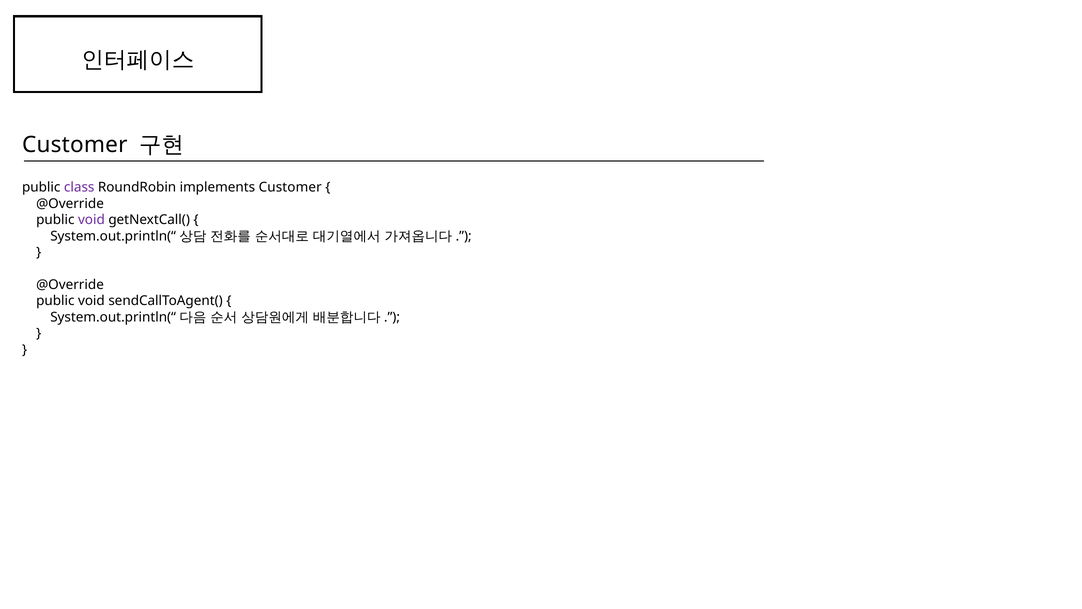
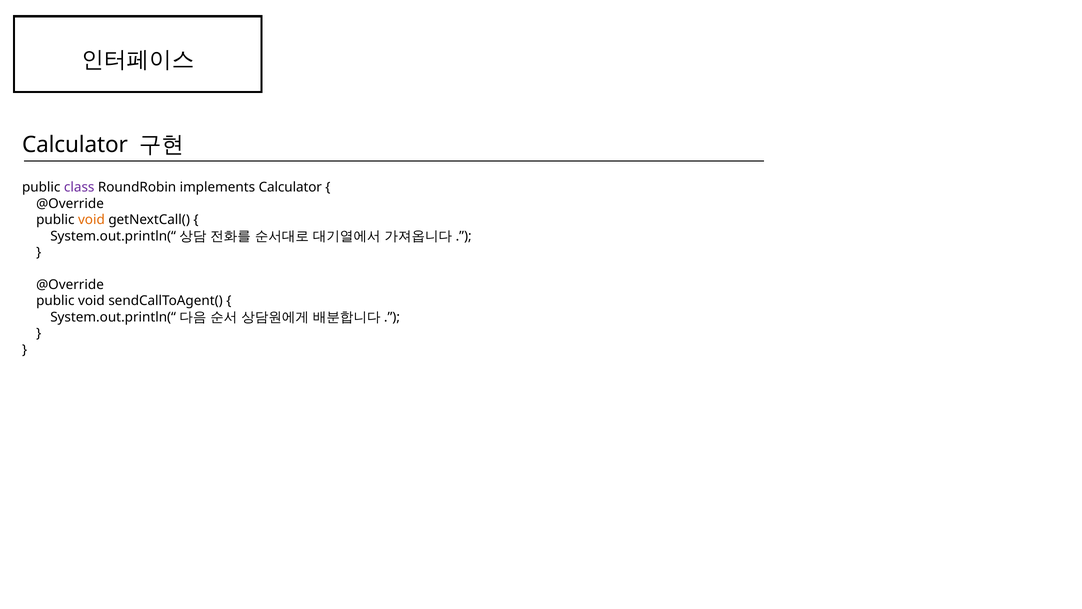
Customer at (75, 144): Customer -> Calculator
implements Customer: Customer -> Calculator
void at (91, 220) colour: purple -> orange
